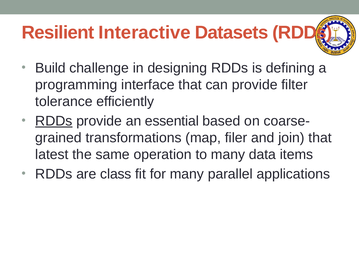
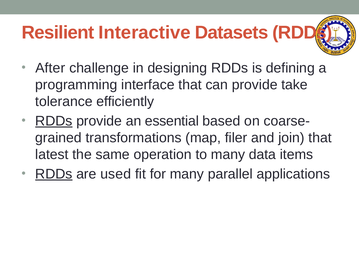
Build: Build -> After
filter: filter -> take
RDDs at (54, 174) underline: none -> present
class: class -> used
